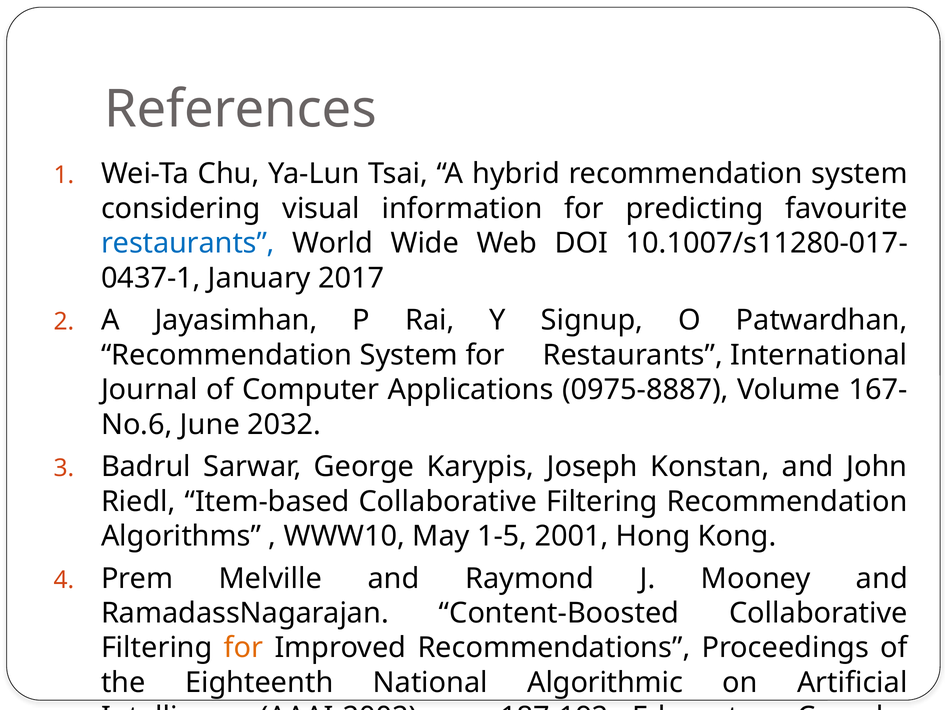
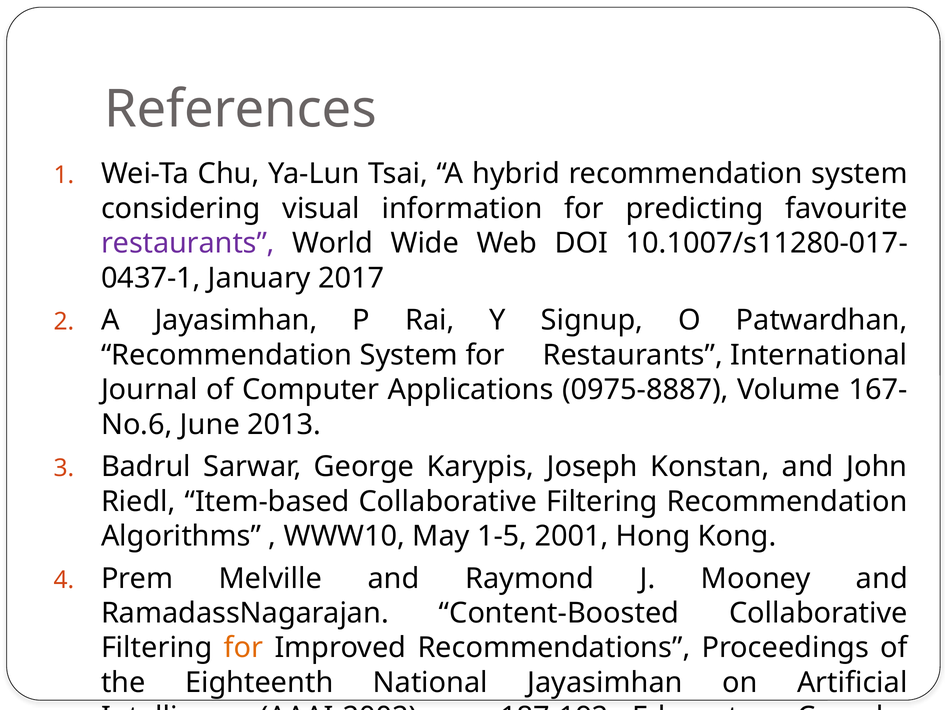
restaurants at (188, 243) colour: blue -> purple
2032: 2032 -> 2013
National Algorithmic: Algorithmic -> Jayasimhan
